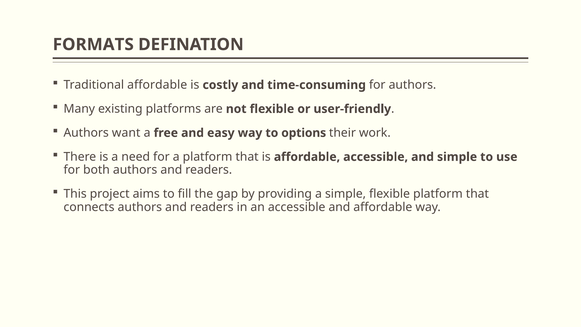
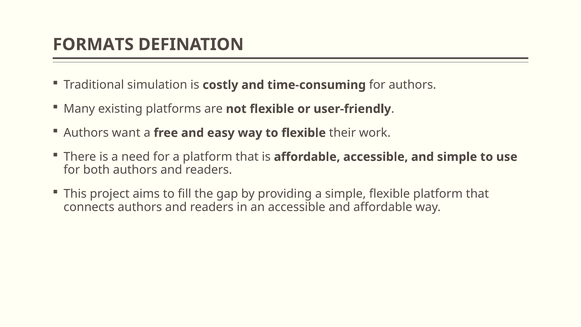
Traditional affordable: affordable -> simulation
to options: options -> flexible
